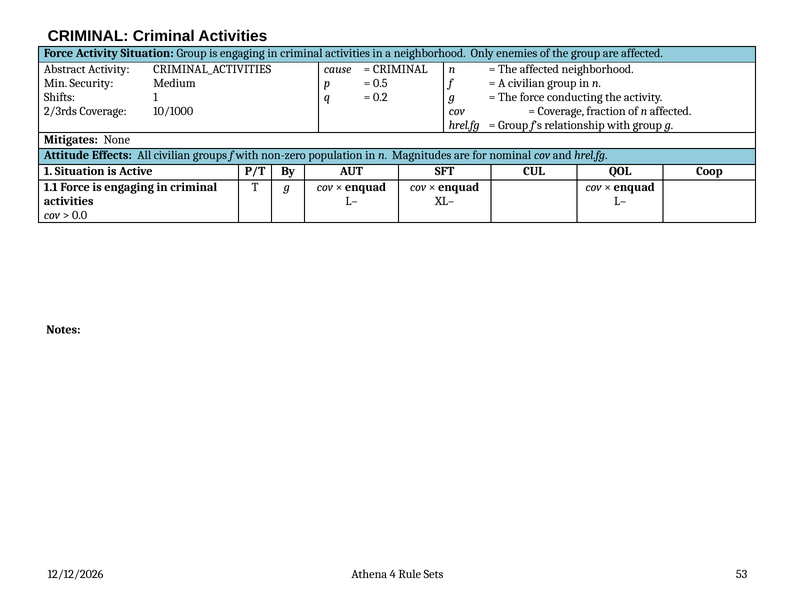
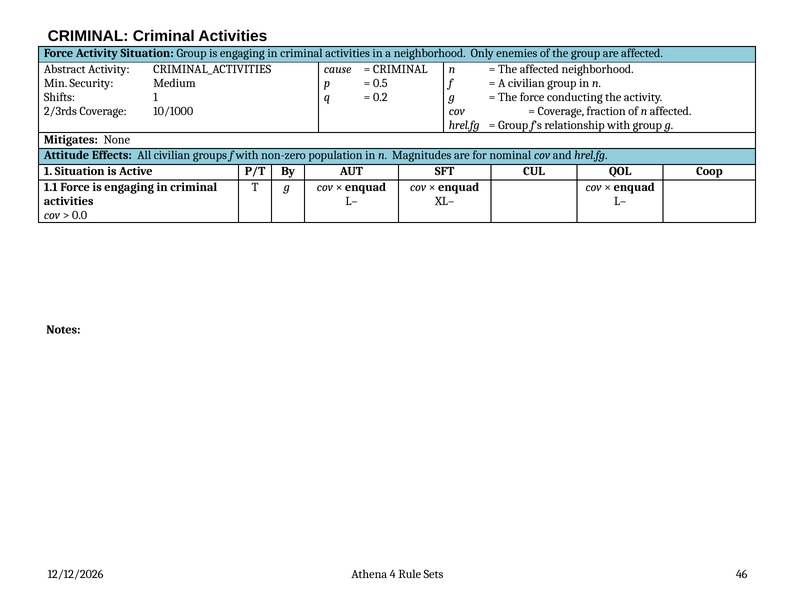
53: 53 -> 46
